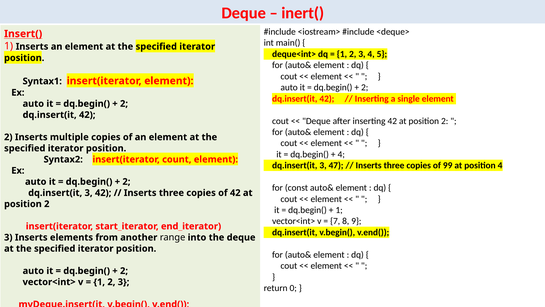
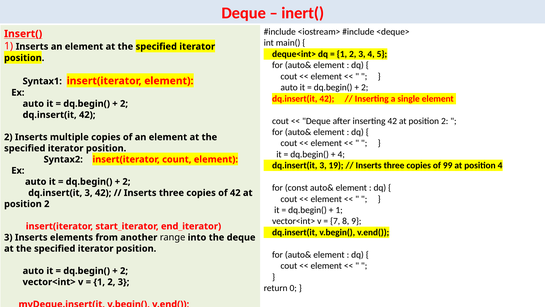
47: 47 -> 19
